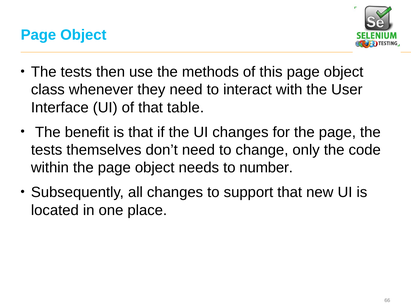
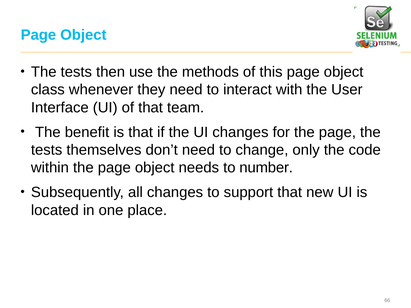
table: table -> team
